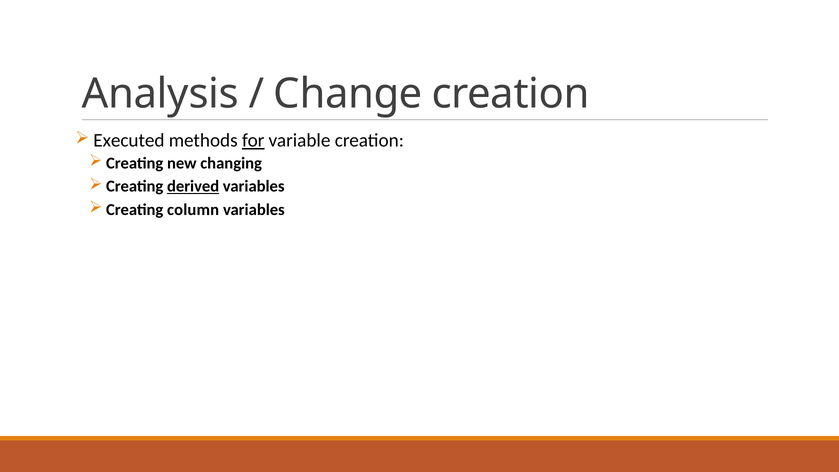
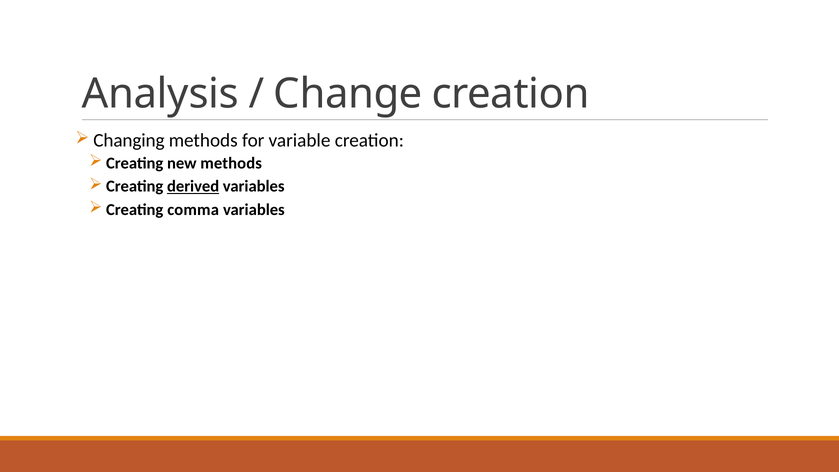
Executed: Executed -> Changing
for underline: present -> none
new changing: changing -> methods
column: column -> comma
